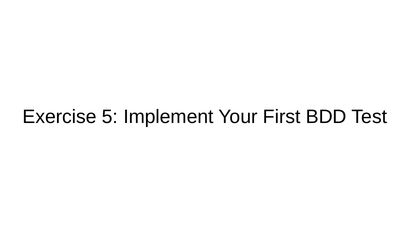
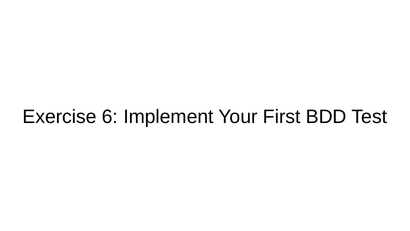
5: 5 -> 6
